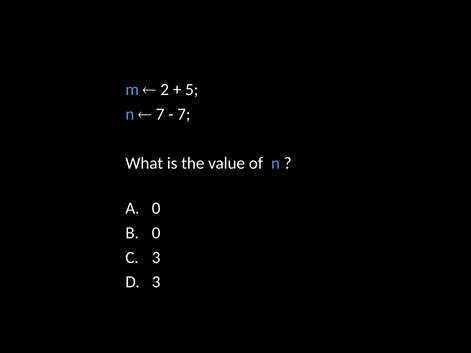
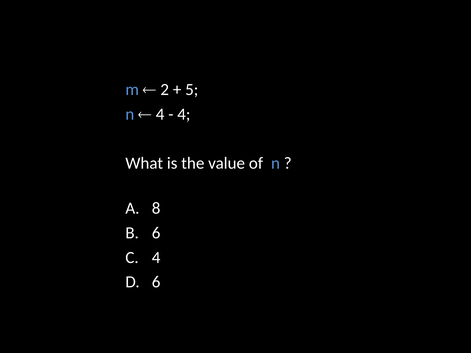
7 at (160, 114): 7 -> 4
7 at (184, 114): 7 -> 4
0 at (156, 208): 0 -> 8
0 at (156, 233): 0 -> 6
3 at (156, 258): 3 -> 4
3 at (156, 282): 3 -> 6
